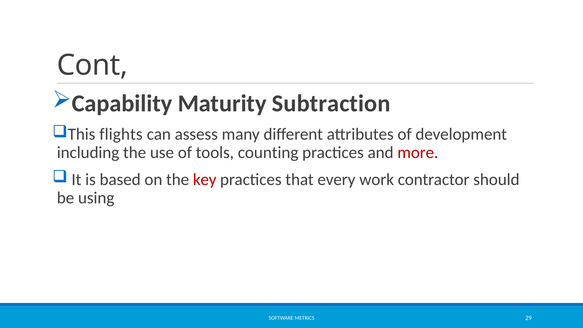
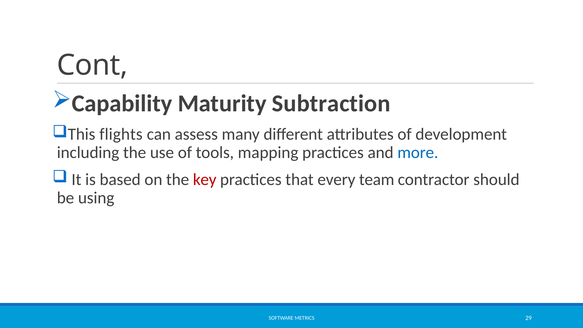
counting: counting -> mapping
more colour: red -> blue
work: work -> team
